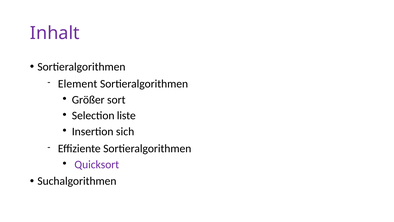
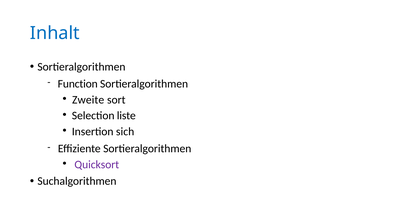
Inhalt colour: purple -> blue
Element: Element -> Function
Größer: Größer -> Zweite
